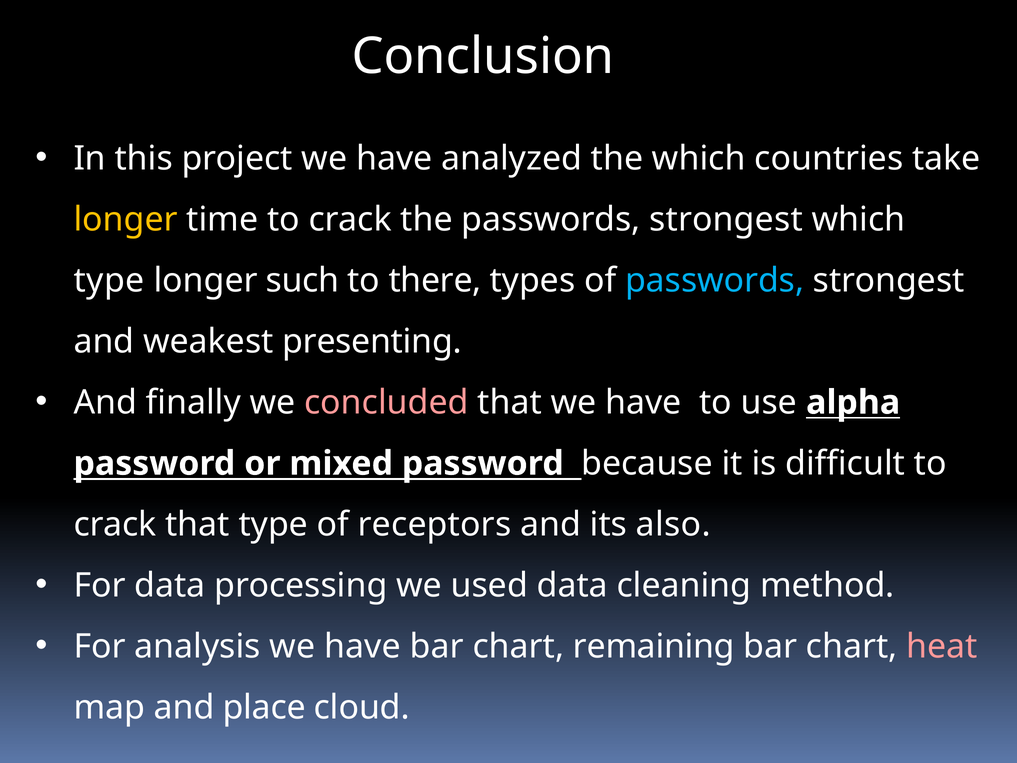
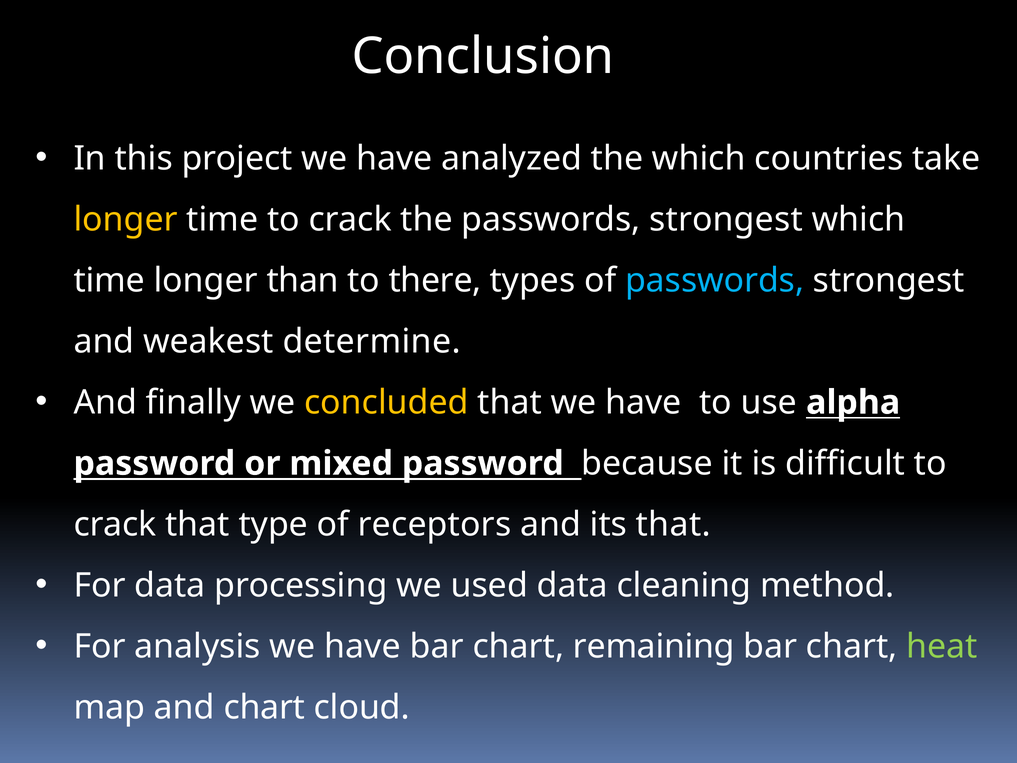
type at (109, 280): type -> time
such: such -> than
presenting: presenting -> determine
concluded colour: pink -> yellow
its also: also -> that
heat colour: pink -> light green
and place: place -> chart
